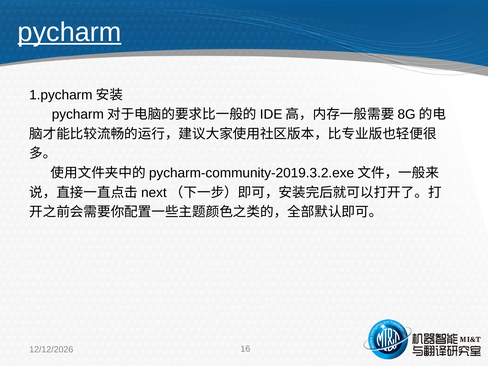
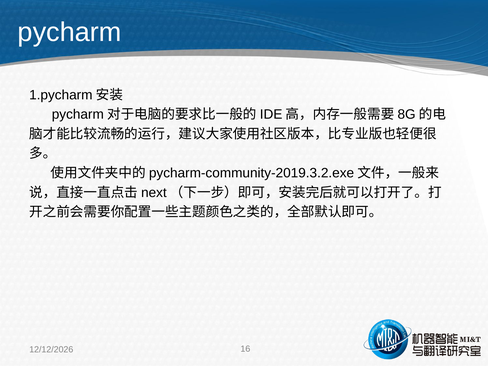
pycharm underline: present -> none
